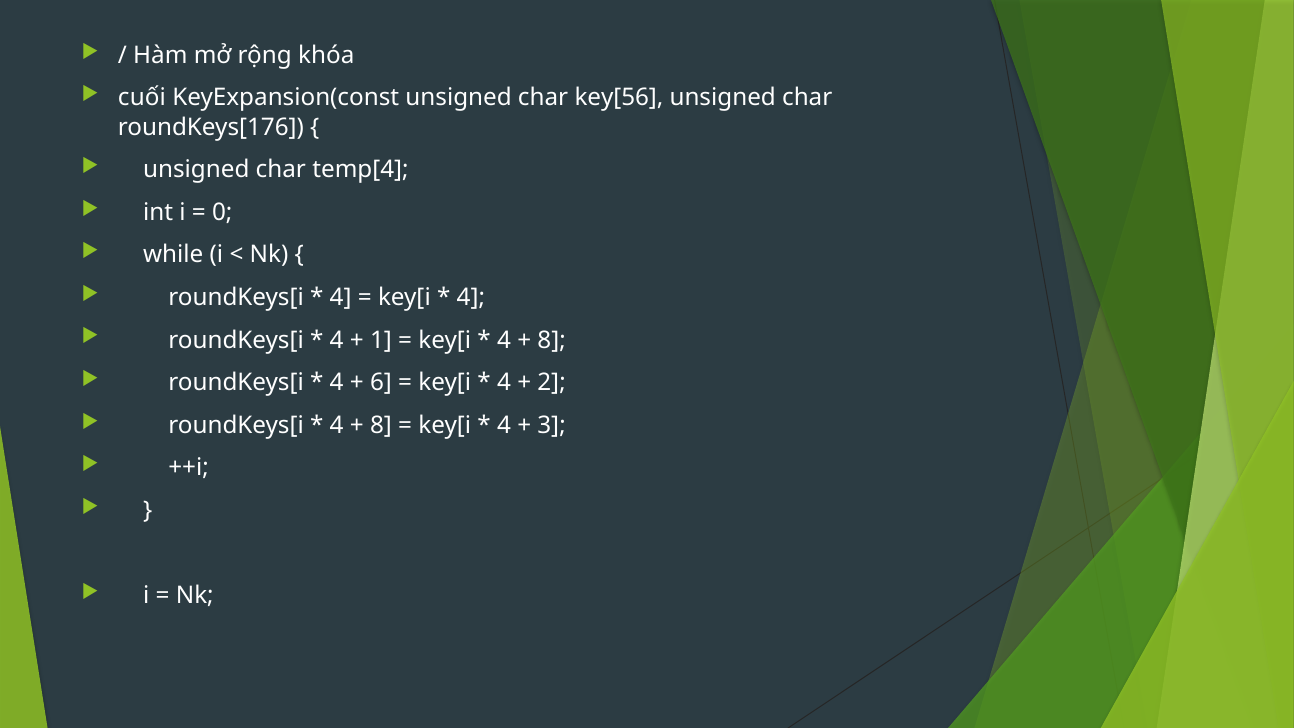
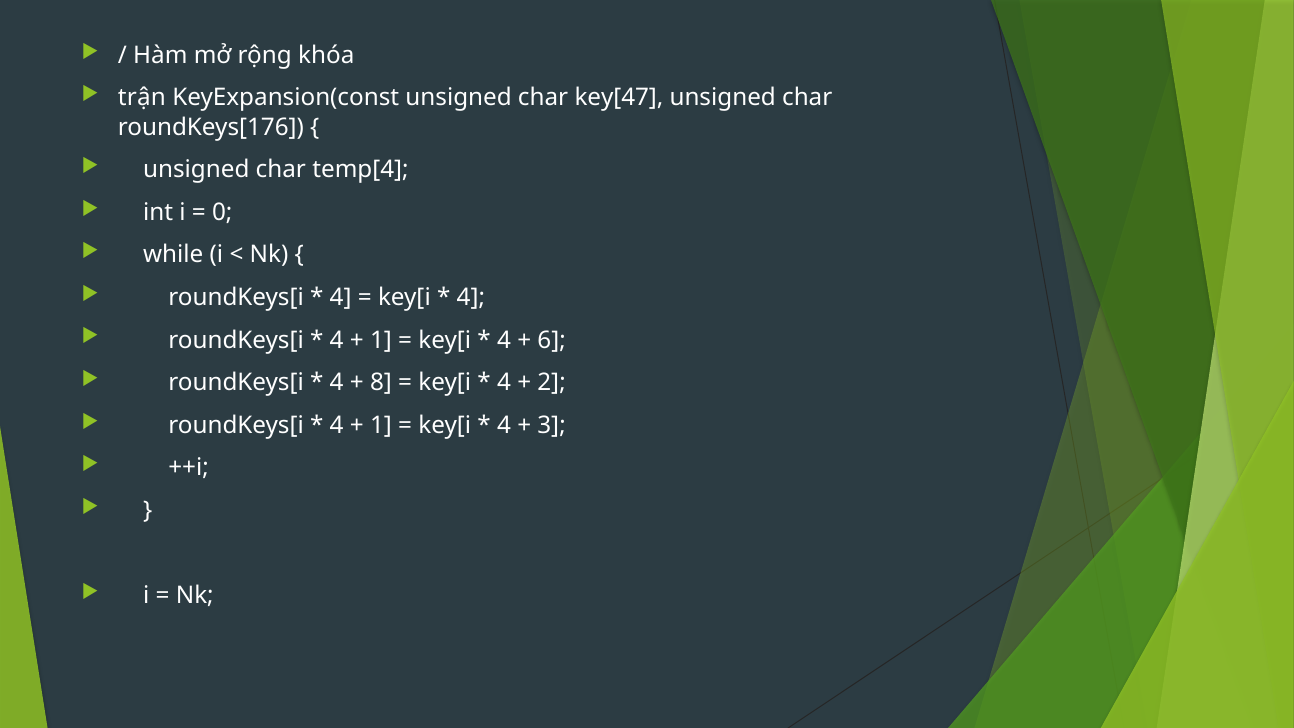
cuối: cuối -> trận
key[56: key[56 -> key[47
8 at (552, 340): 8 -> 6
6: 6 -> 8
8 at (381, 425): 8 -> 1
